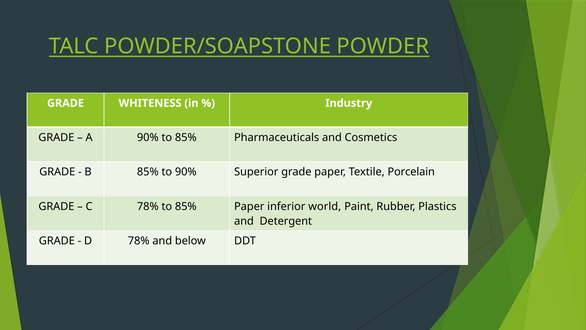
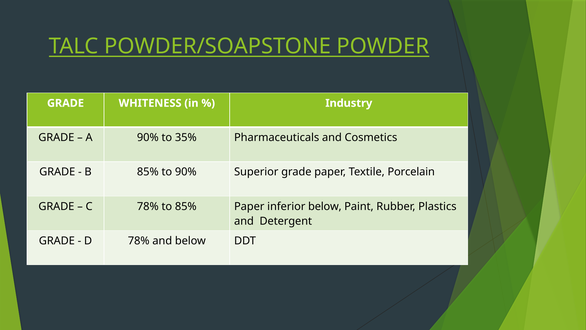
90% to 85%: 85% -> 35%
inferior world: world -> below
